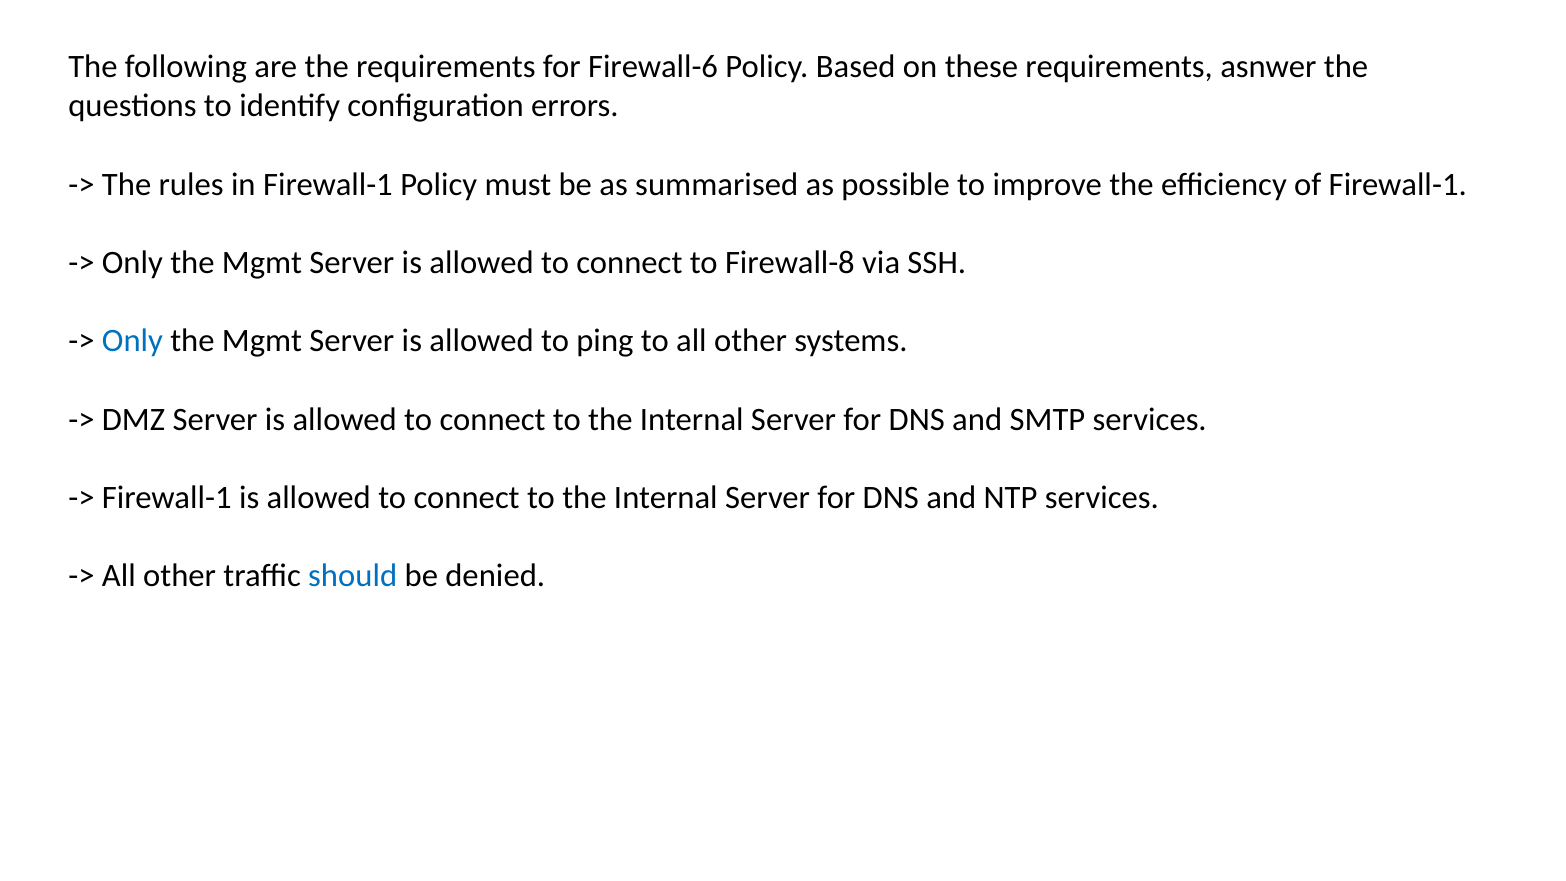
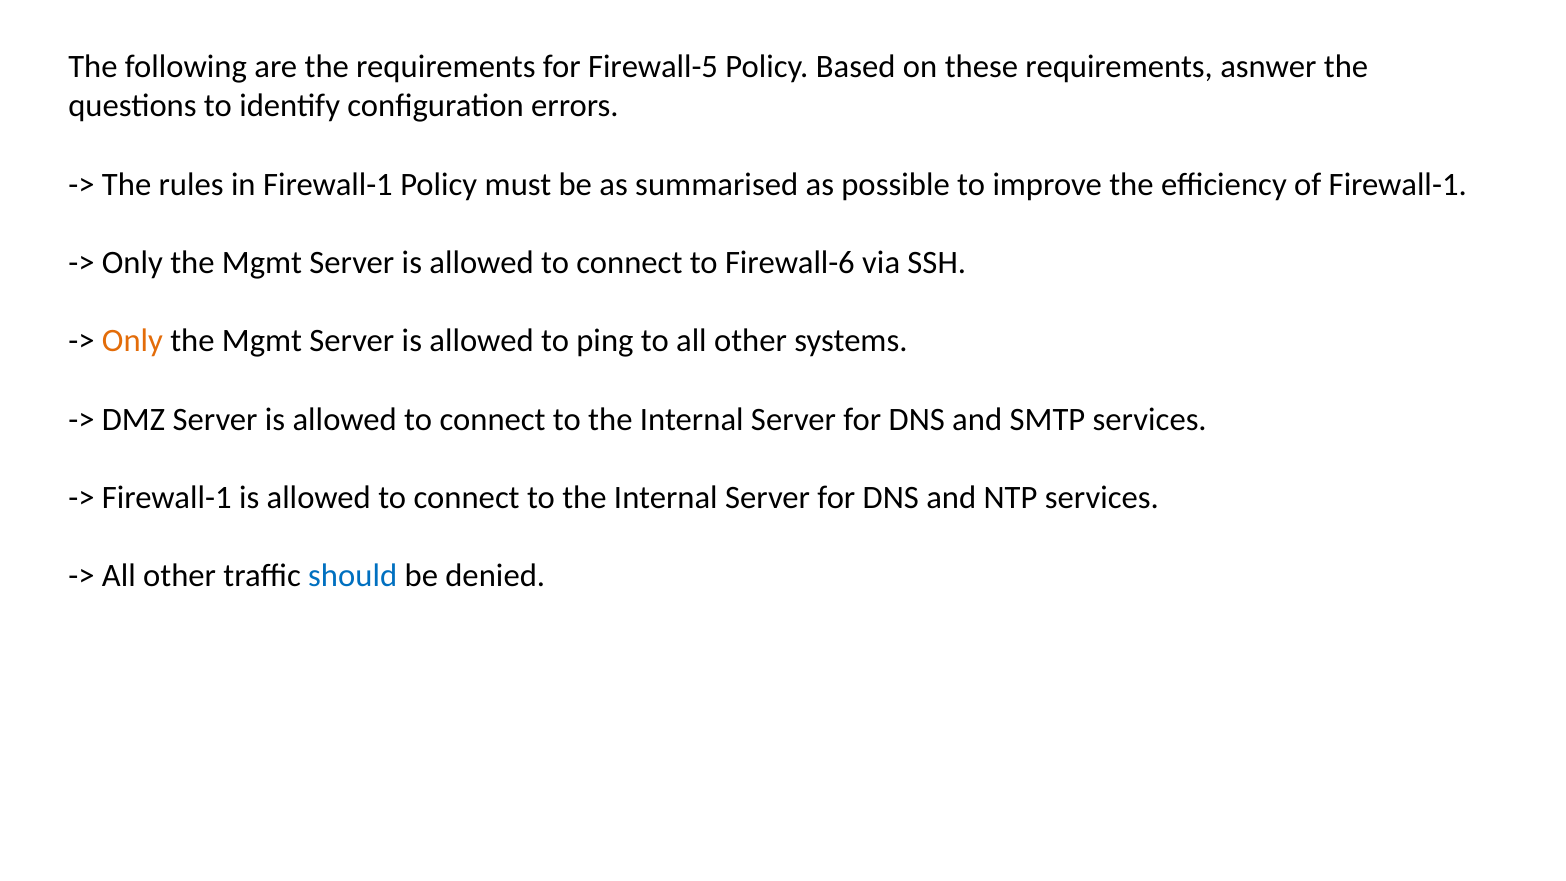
Firewall-6: Firewall-6 -> Firewall-5
Firewall-8: Firewall-8 -> Firewall-6
Only at (132, 341) colour: blue -> orange
